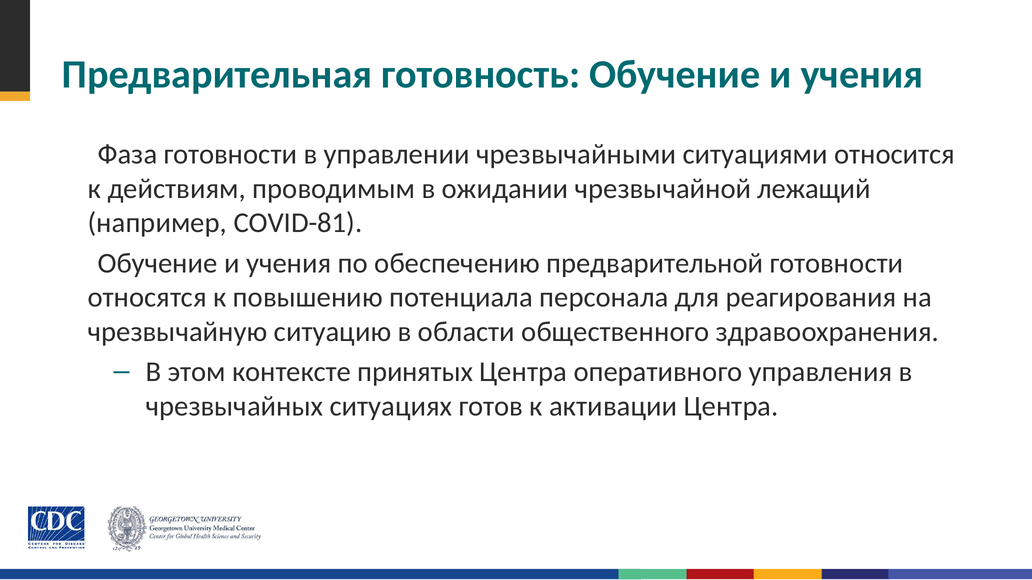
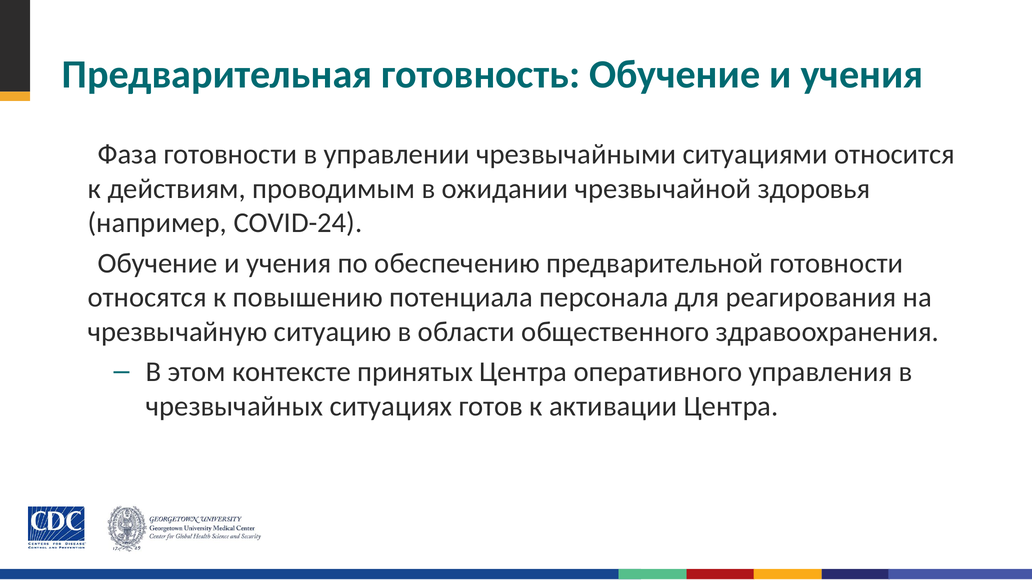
лежащий: лежащий -> здоровья
COVID-81: COVID-81 -> COVID-24
